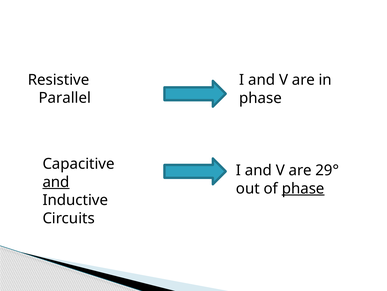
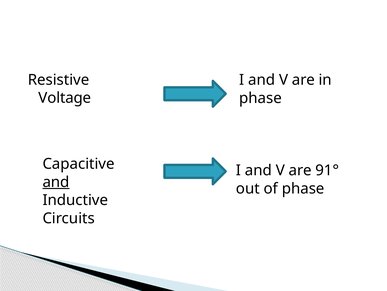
Parallel: Parallel -> Voltage
29°: 29° -> 91°
phase at (303, 188) underline: present -> none
